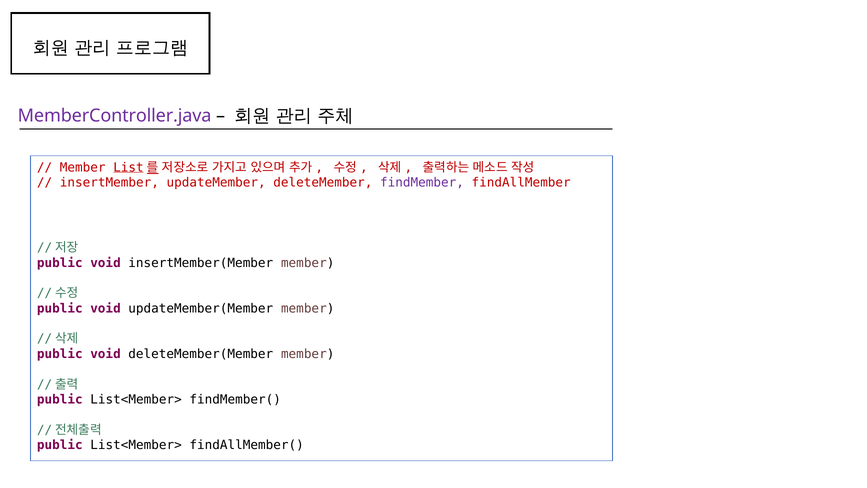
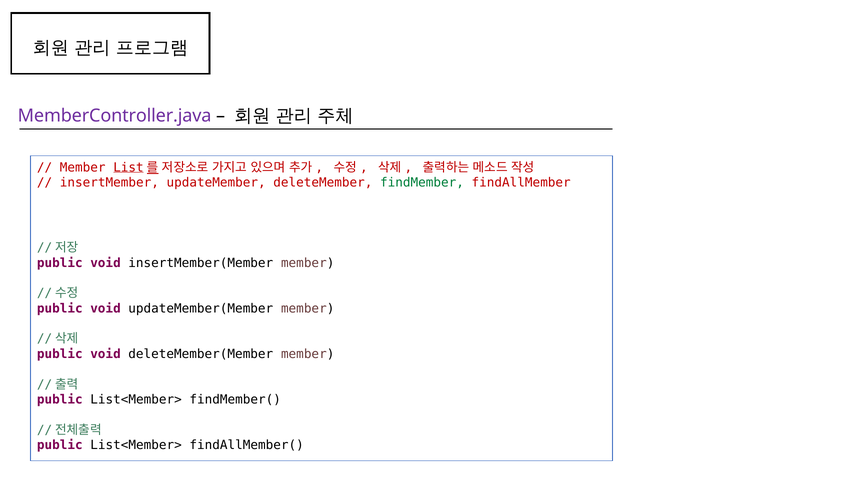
findMember colour: purple -> green
